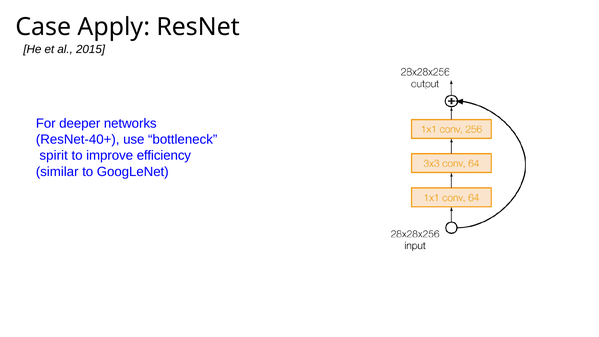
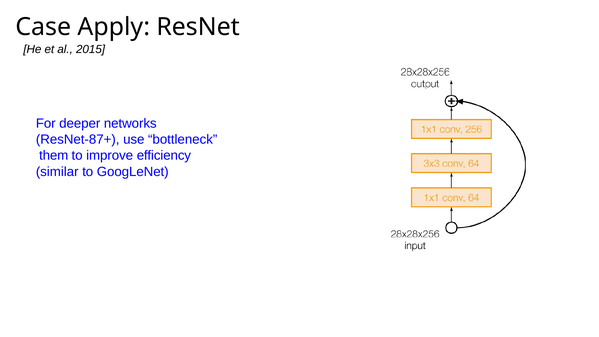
ResNet-40+: ResNet-40+ -> ResNet-87+
spirit: spirit -> them
